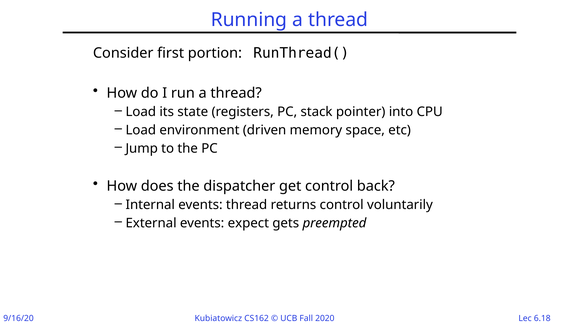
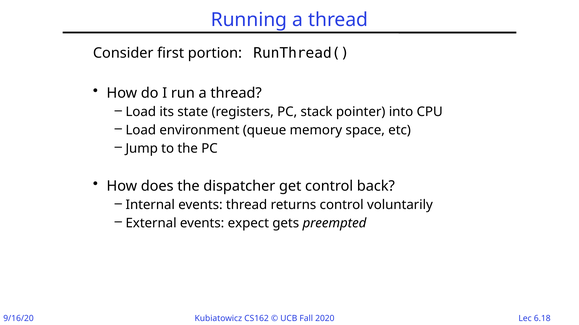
driven: driven -> queue
